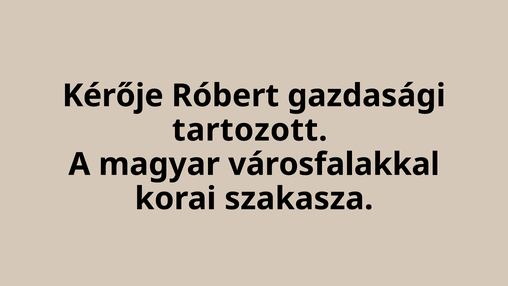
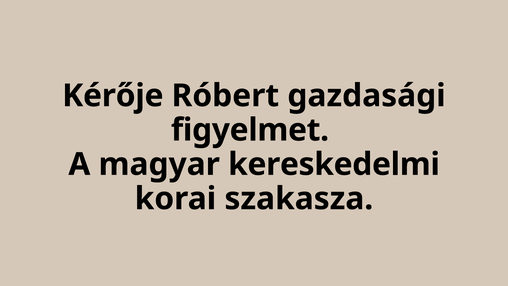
tartozott: tartozott -> figyelmet
városfalakkal: városfalakkal -> kereskedelmi
